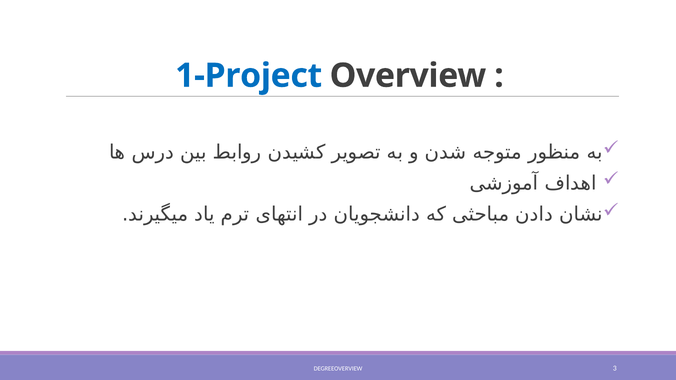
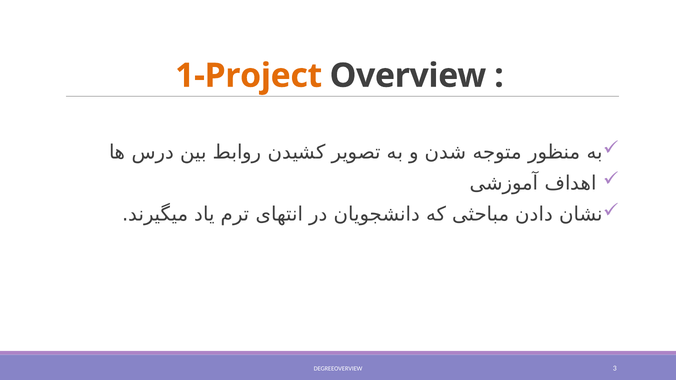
1-Project colour: blue -> orange
